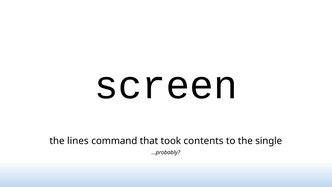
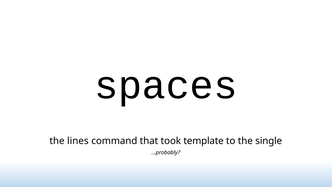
screen: screen -> spaces
contents: contents -> template
